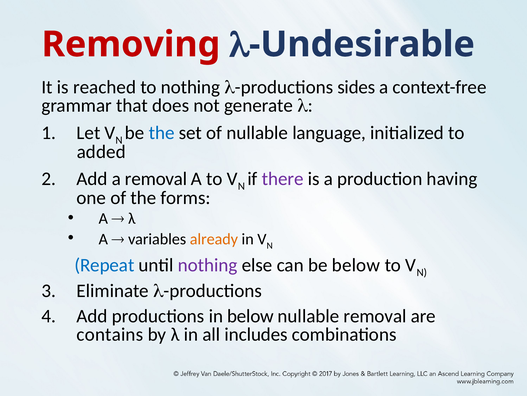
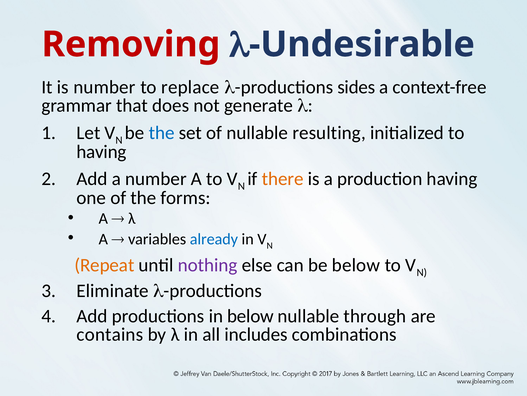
is reached: reached -> number
to nothing: nothing -> replace
language: language -> resulting
added at (101, 152): added -> having
a removal: removal -> number
there colour: purple -> orange
already colour: orange -> blue
Repeat colour: blue -> orange
nullable removal: removal -> through
